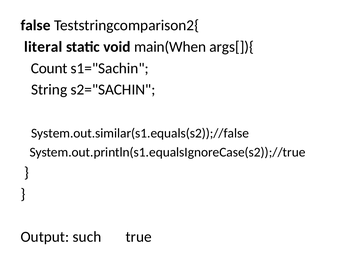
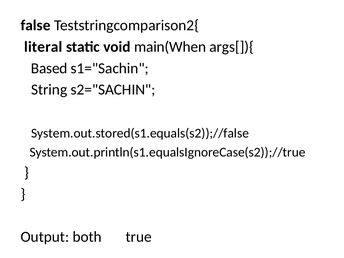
Count: Count -> Based
System.out.similar(s1.equals(s2));//false: System.out.similar(s1.equals(s2));//false -> System.out.stored(s1.equals(s2));//false
such: such -> both
